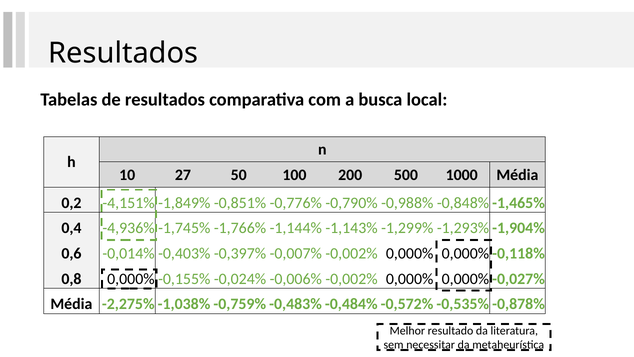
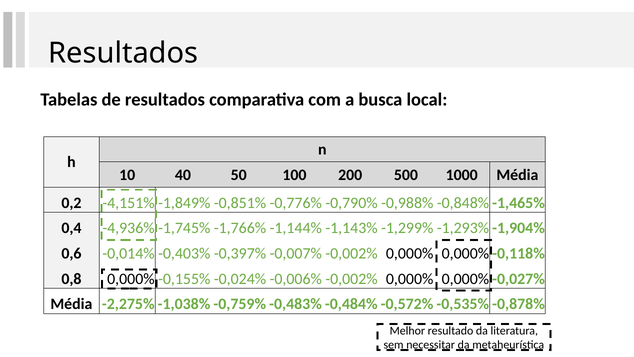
27: 27 -> 40
